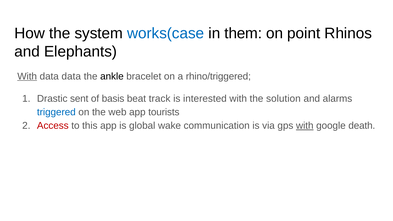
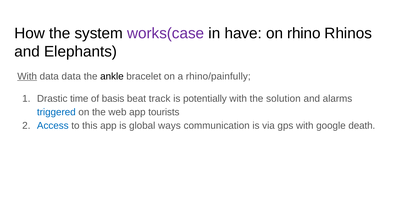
works(case colour: blue -> purple
them: them -> have
point: point -> rhino
rhino/triggered: rhino/triggered -> rhino/painfully
sent: sent -> time
interested: interested -> potentially
Access colour: red -> blue
wake: wake -> ways
with at (305, 126) underline: present -> none
